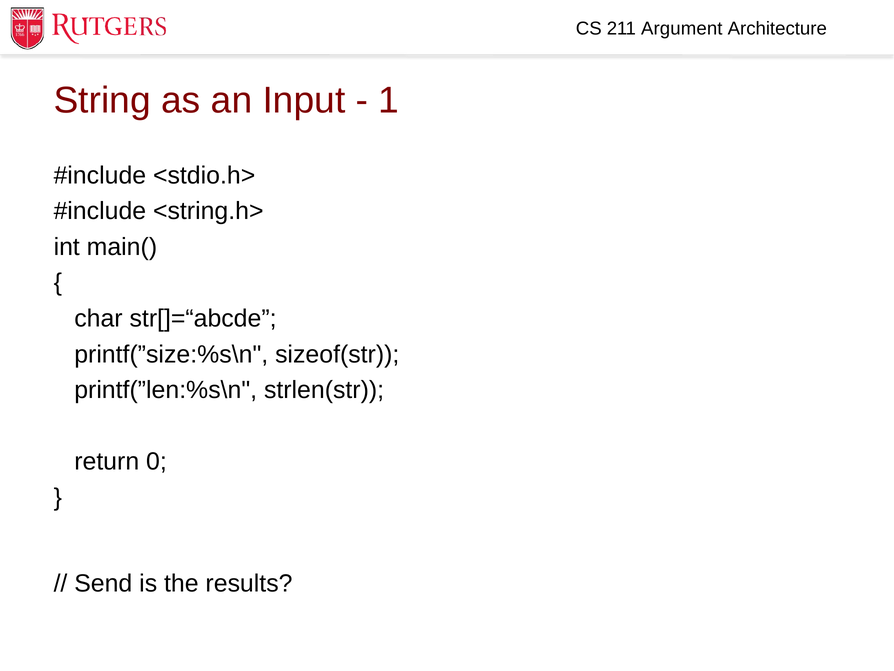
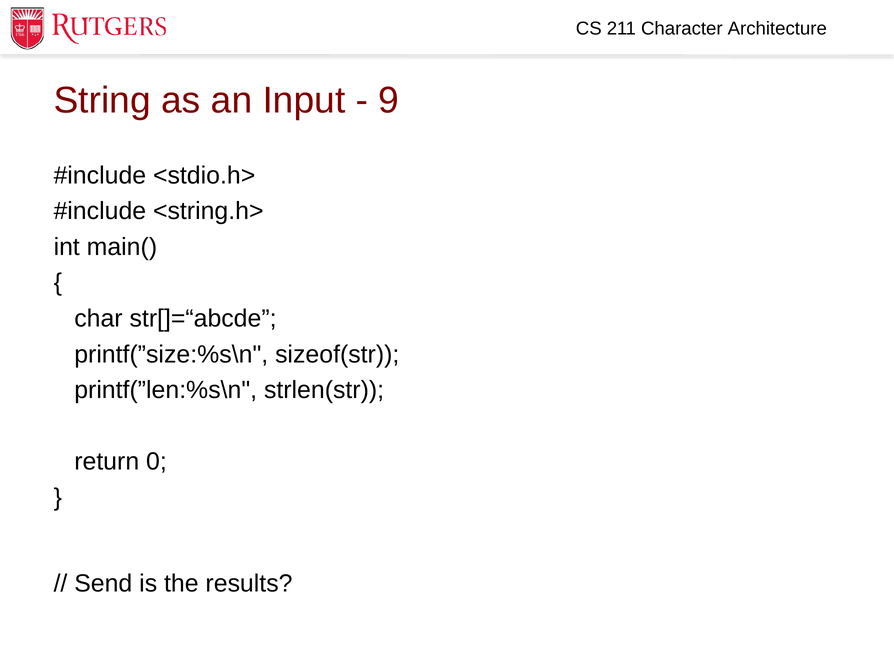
Argument: Argument -> Character
1: 1 -> 9
